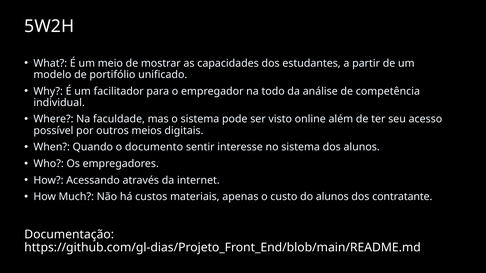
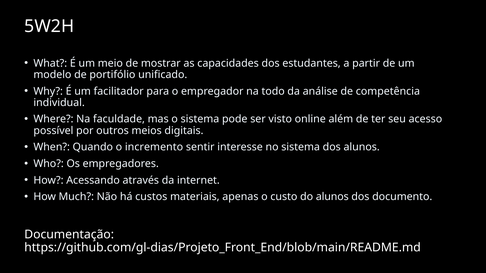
documento: documento -> incremento
contratante: contratante -> documento
